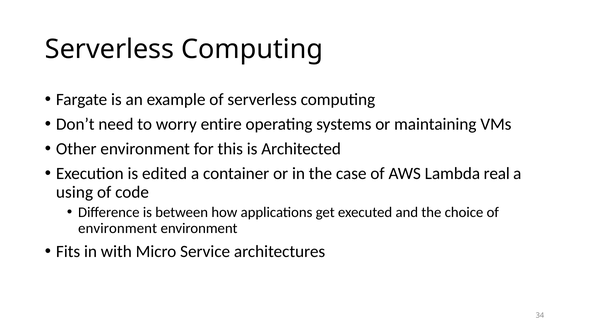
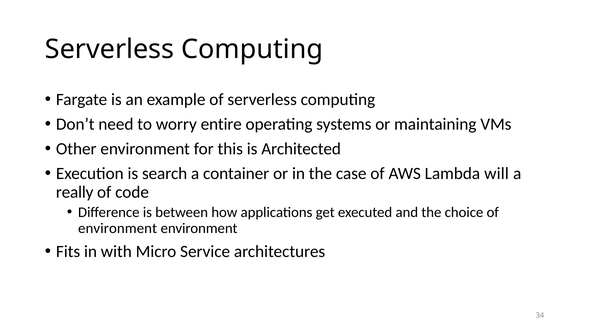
edited: edited -> search
real: real -> will
using: using -> really
